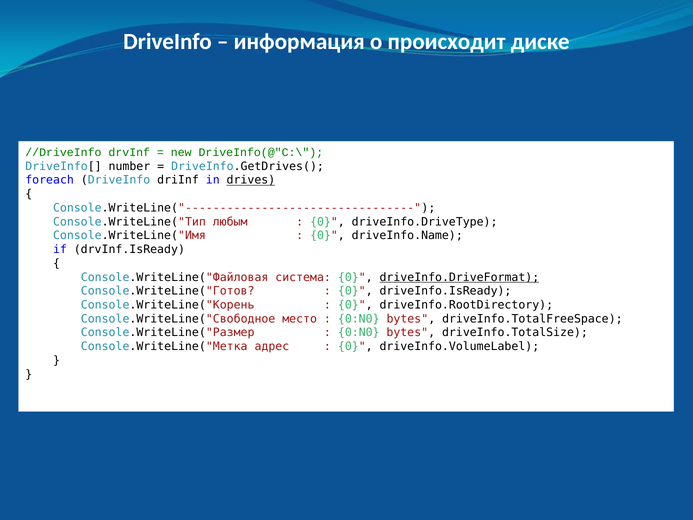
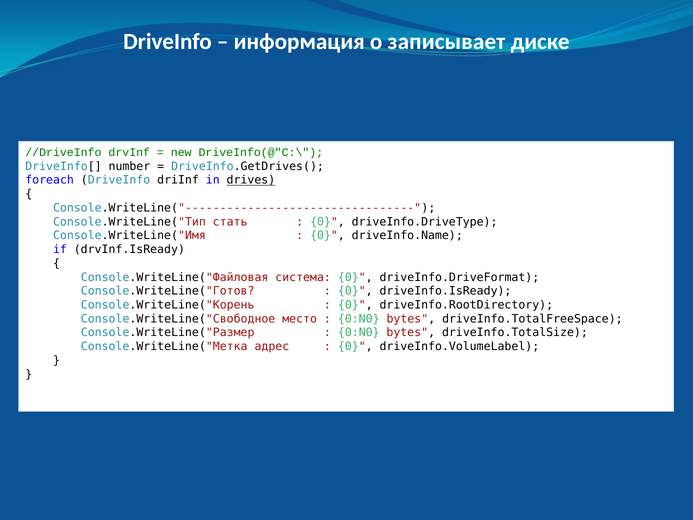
происходит: происходит -> записывает
любым: любым -> стать
driveInfo.DriveFormat underline: present -> none
